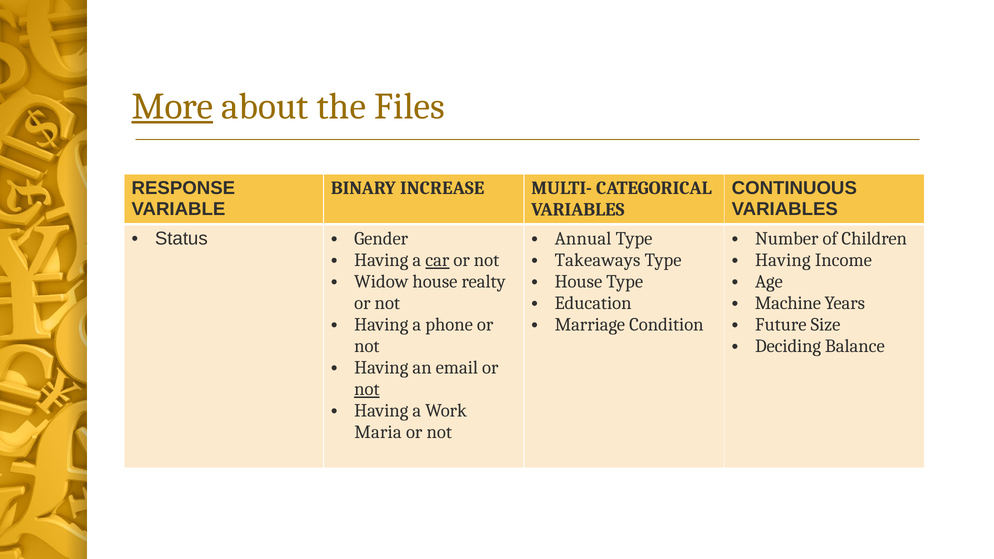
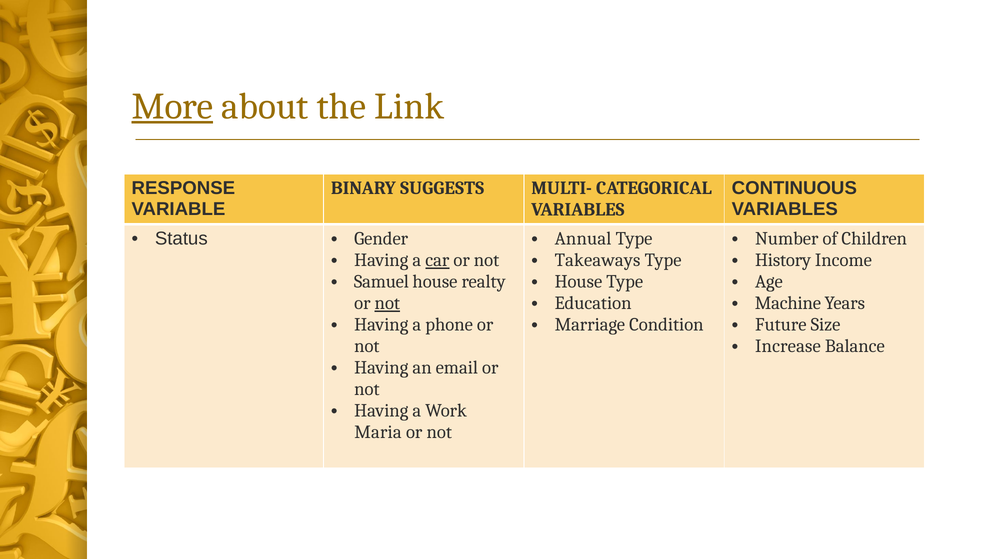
Files: Files -> Link
INCREASE: INCREASE -> SUGGESTS
Having at (783, 260): Having -> History
Widow: Widow -> Samuel
not at (387, 303) underline: none -> present
Deciding: Deciding -> Increase
not at (367, 389) underline: present -> none
